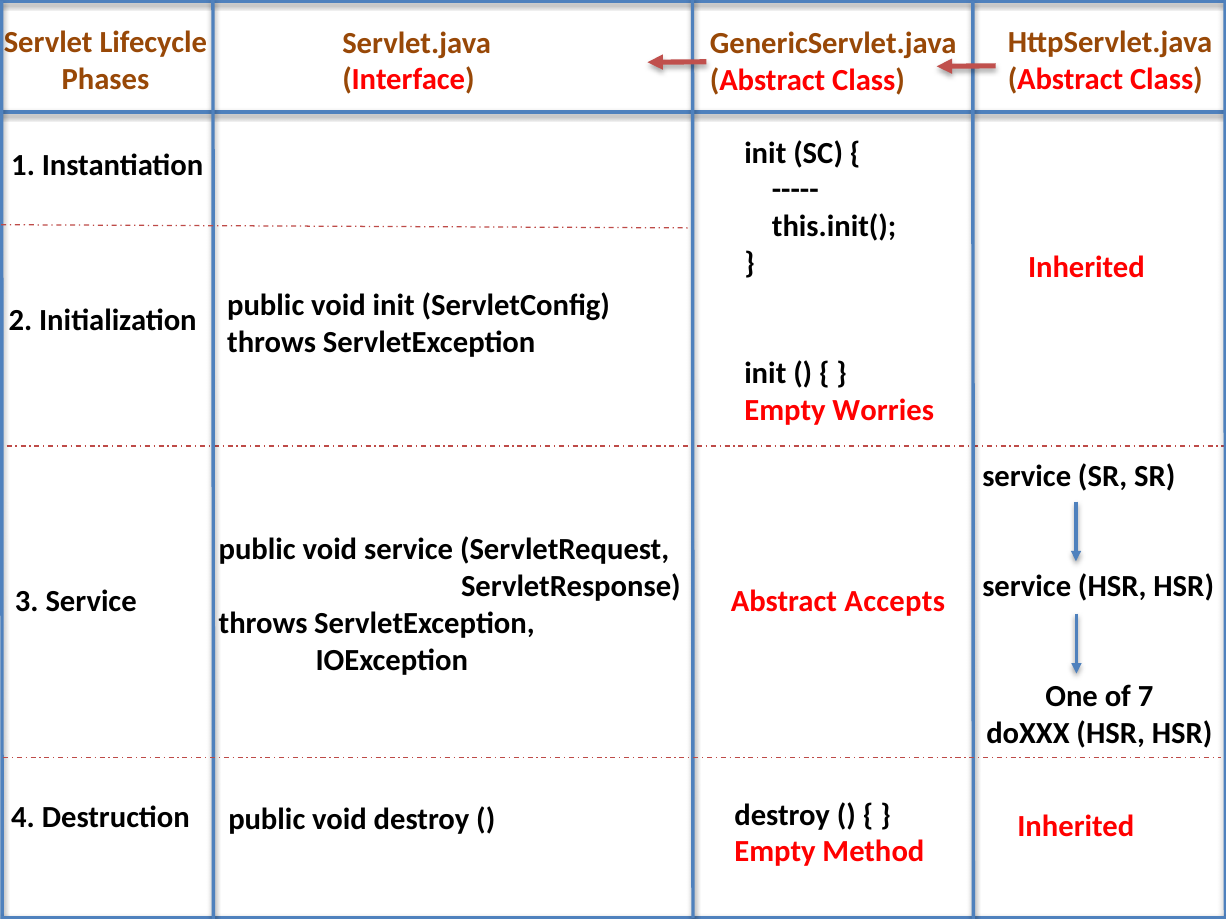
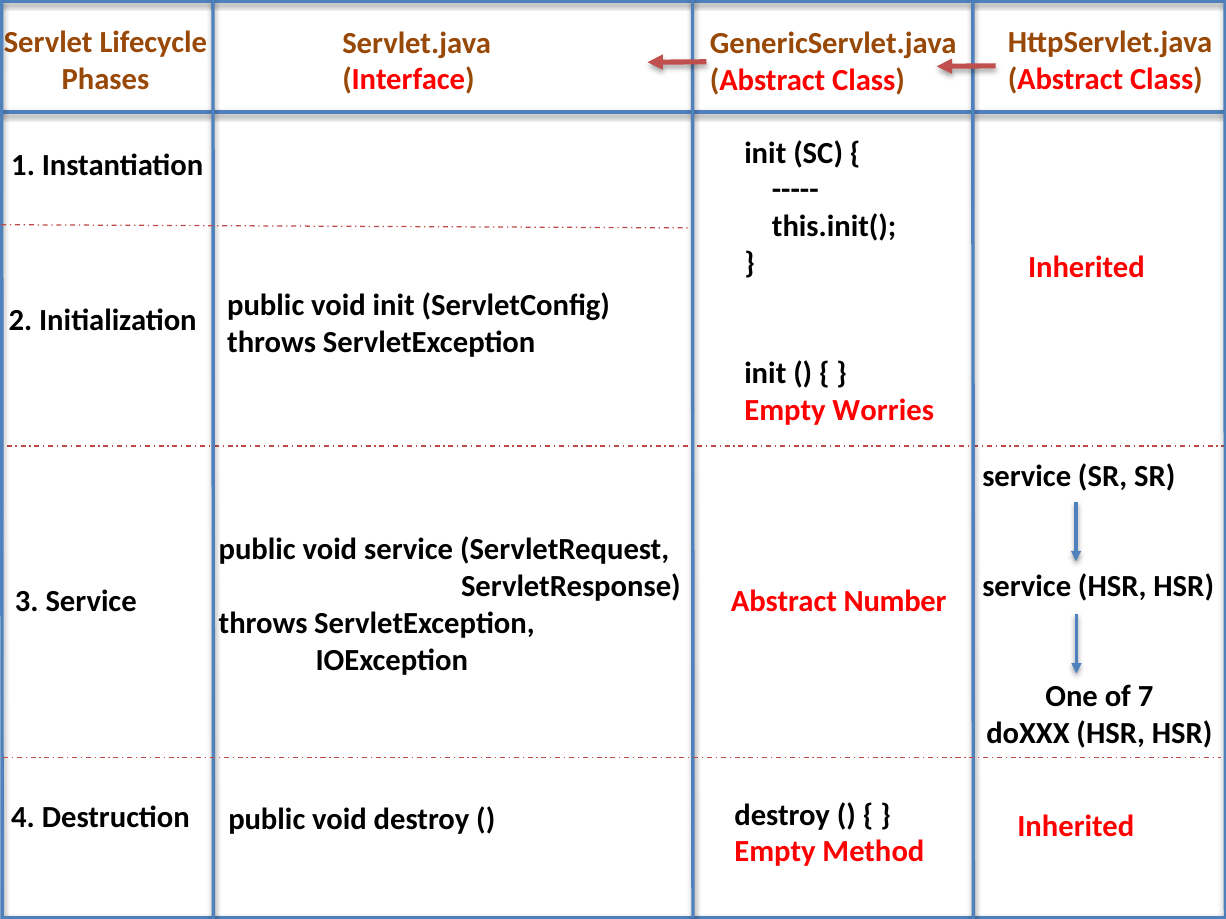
Accepts: Accepts -> Number
